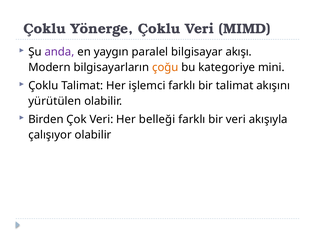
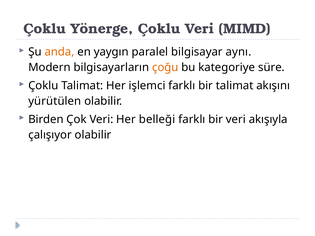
anda colour: purple -> orange
akışı: akışı -> aynı
mini: mini -> süre
